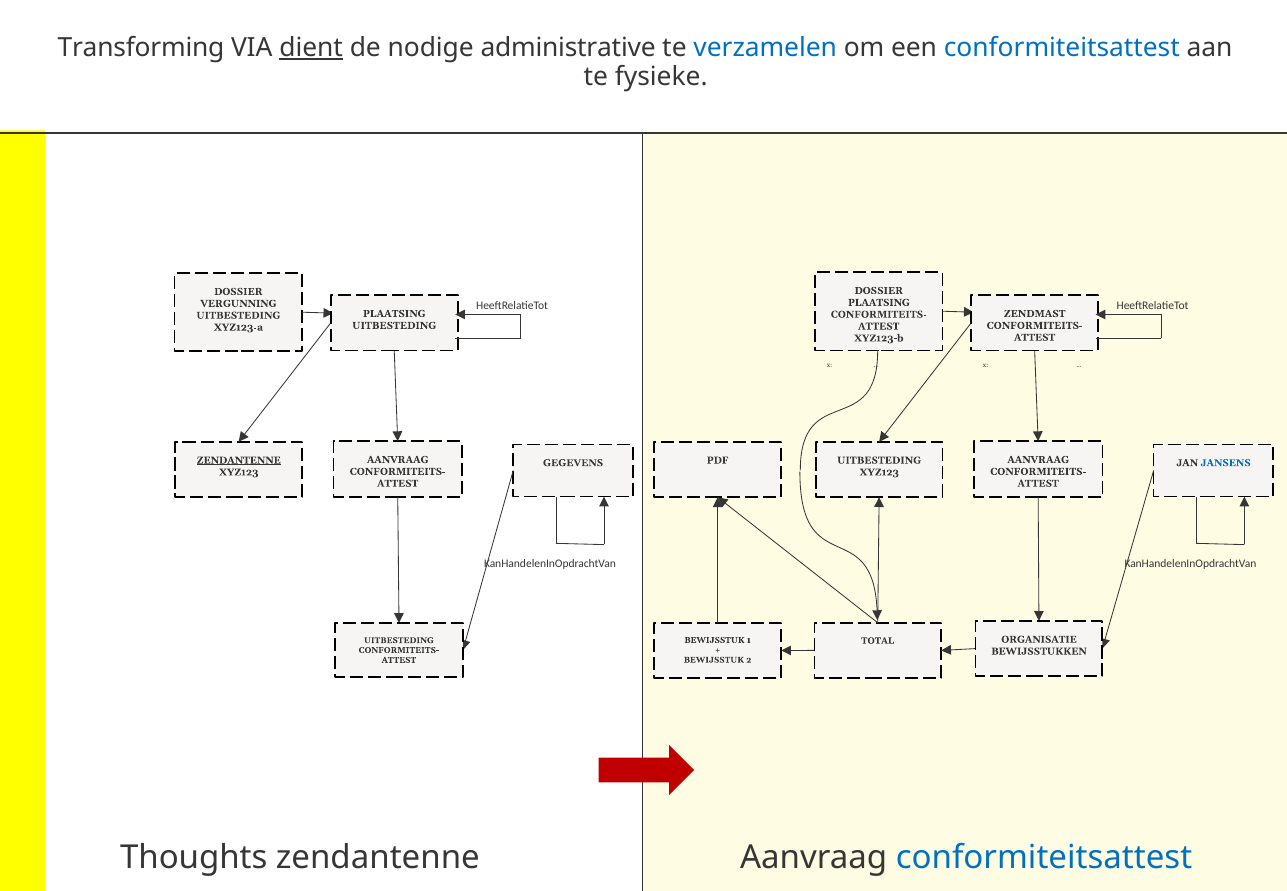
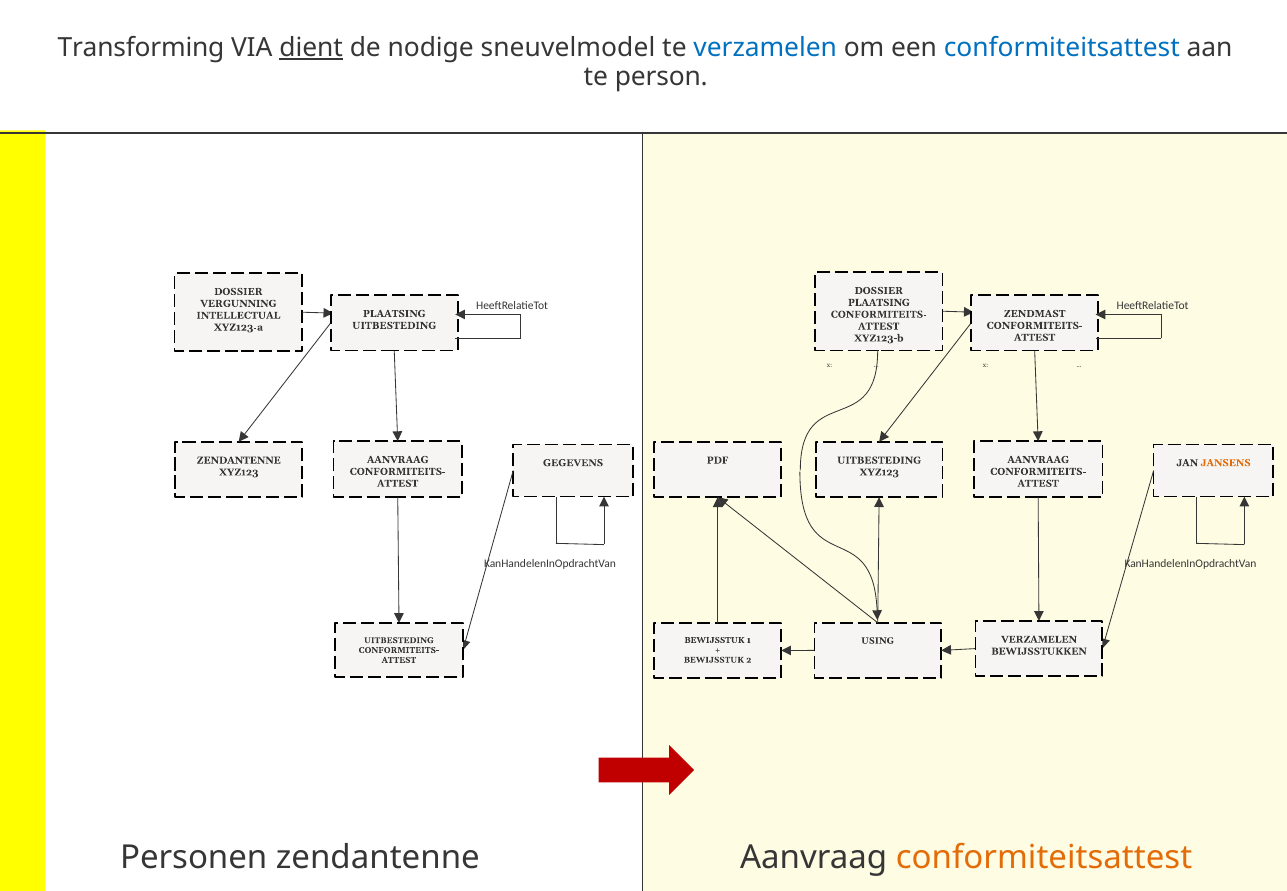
administrative: administrative -> sneuvelmodel
fysieke: fysieke -> person
UITBESTEDING at (238, 315): UITBESTEDING -> INTELLECTUAL
ZENDANTENNE at (239, 460) underline: present -> none
JANSENS colour: blue -> orange
ORGANISATIE at (1039, 639): ORGANISATIE -> VERZAMELEN
TOTAL: TOTAL -> USING
Thoughts: Thoughts -> Personen
conformiteitsattest at (1044, 857) colour: blue -> orange
